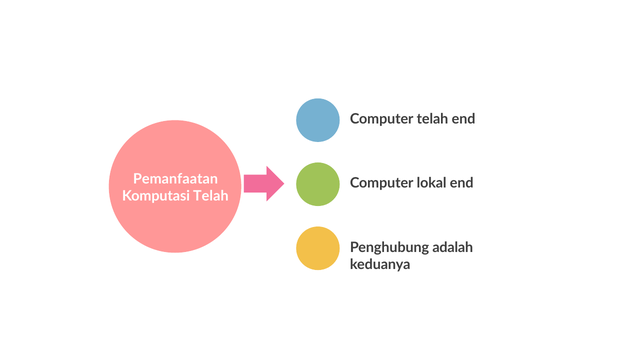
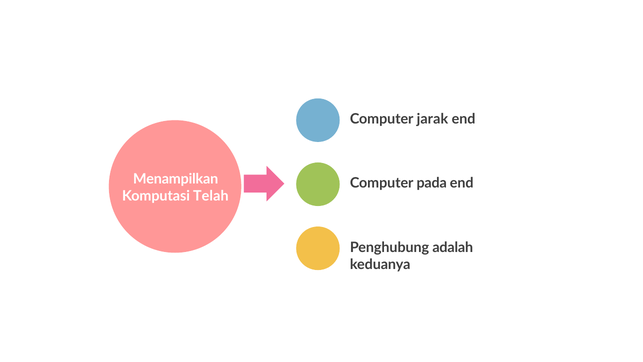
Computer telah: telah -> jarak
Pemanfaatan: Pemanfaatan -> Menampilkan
lokal: lokal -> pada
